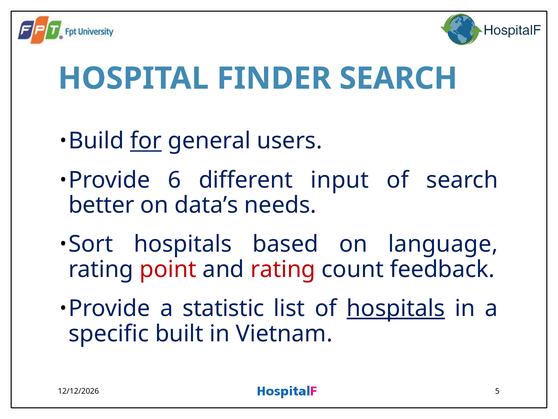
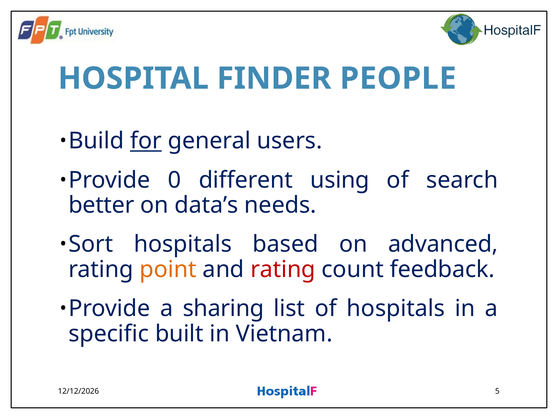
FINDER SEARCH: SEARCH -> PEOPLE
6: 6 -> 0
input: input -> using
language: language -> advanced
point colour: red -> orange
statistic: statistic -> sharing
hospitals at (396, 308) underline: present -> none
